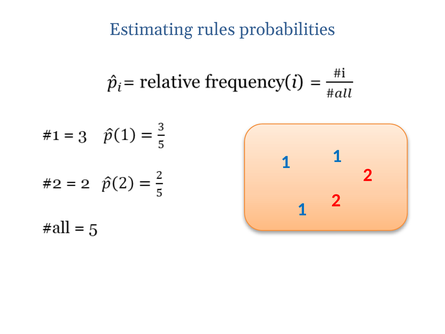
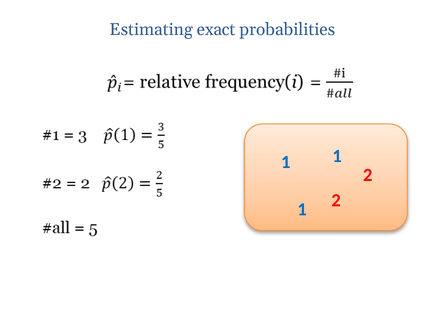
rules: rules -> exact
